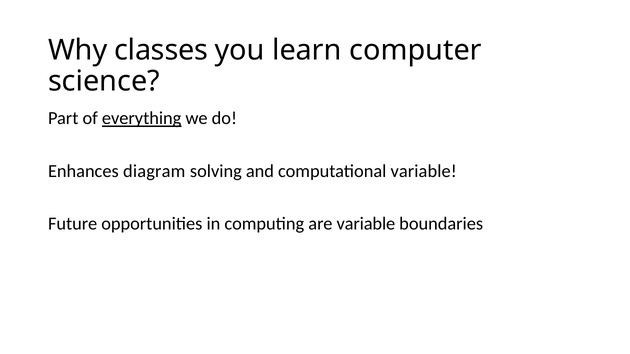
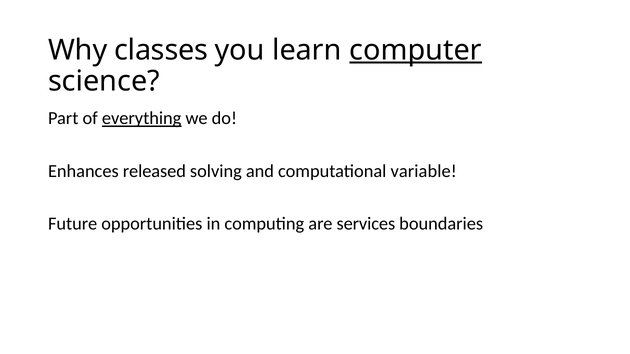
computer underline: none -> present
diagram: diagram -> released
are variable: variable -> services
